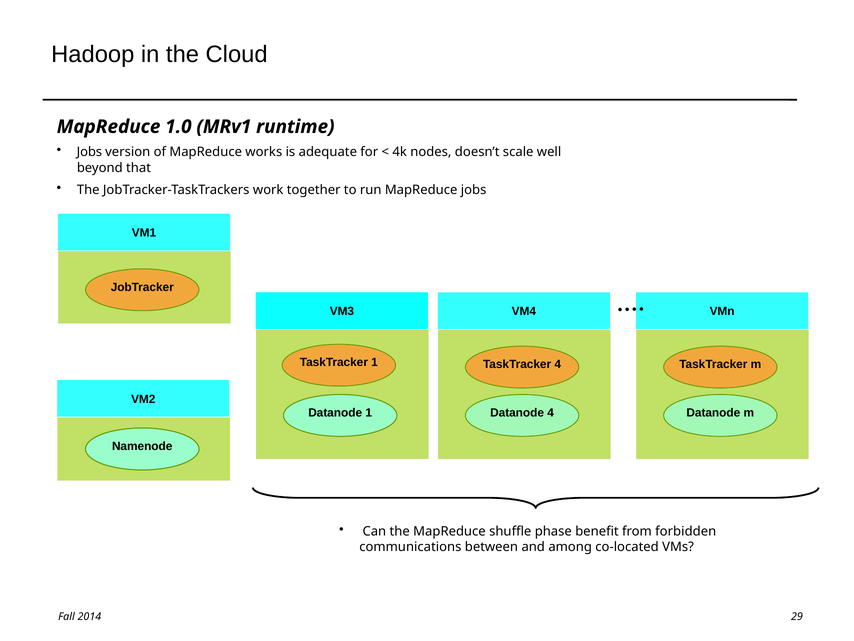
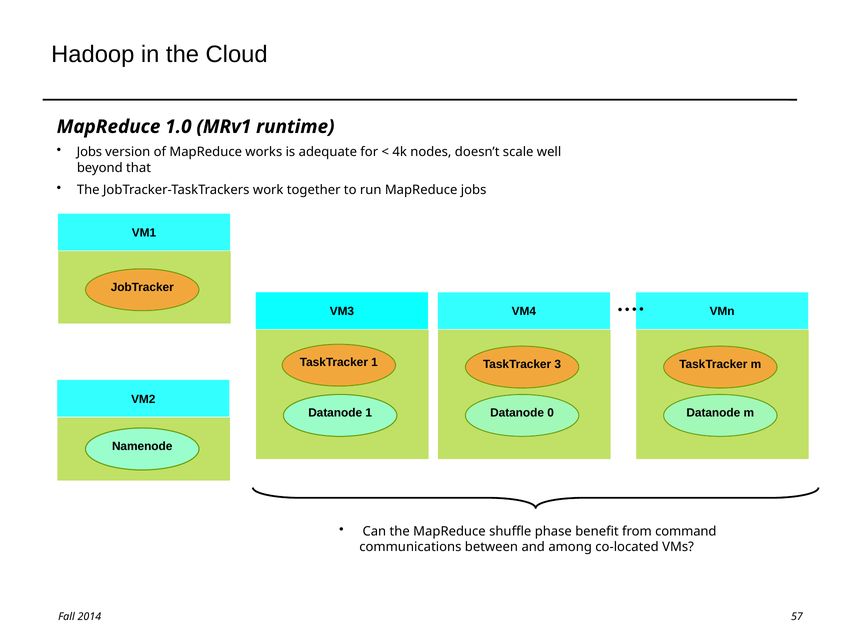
TaskTracker 4: 4 -> 3
Datanode 4: 4 -> 0
forbidden: forbidden -> command
29: 29 -> 57
